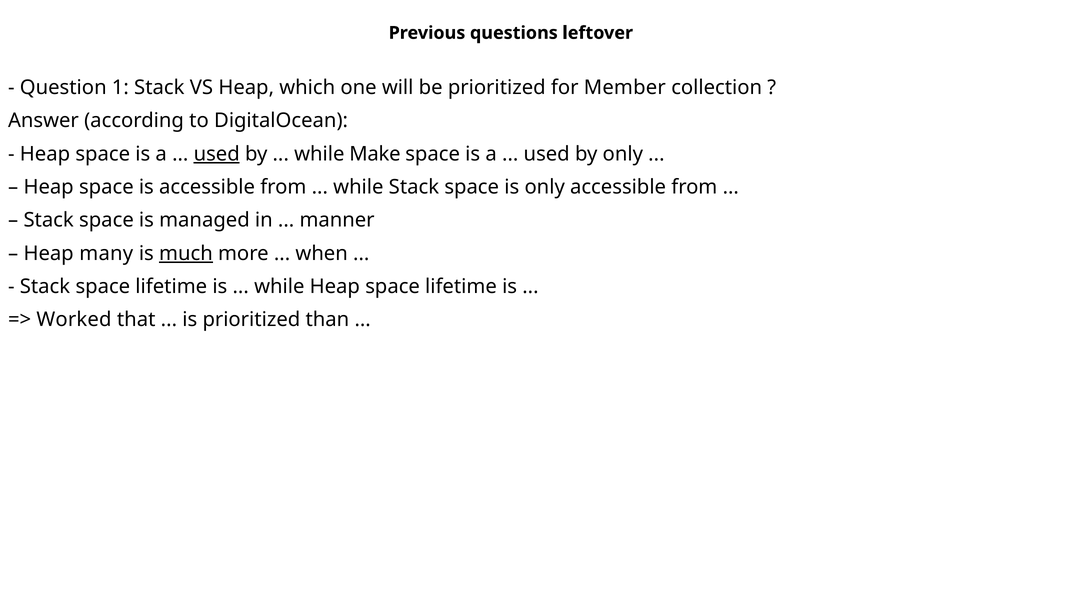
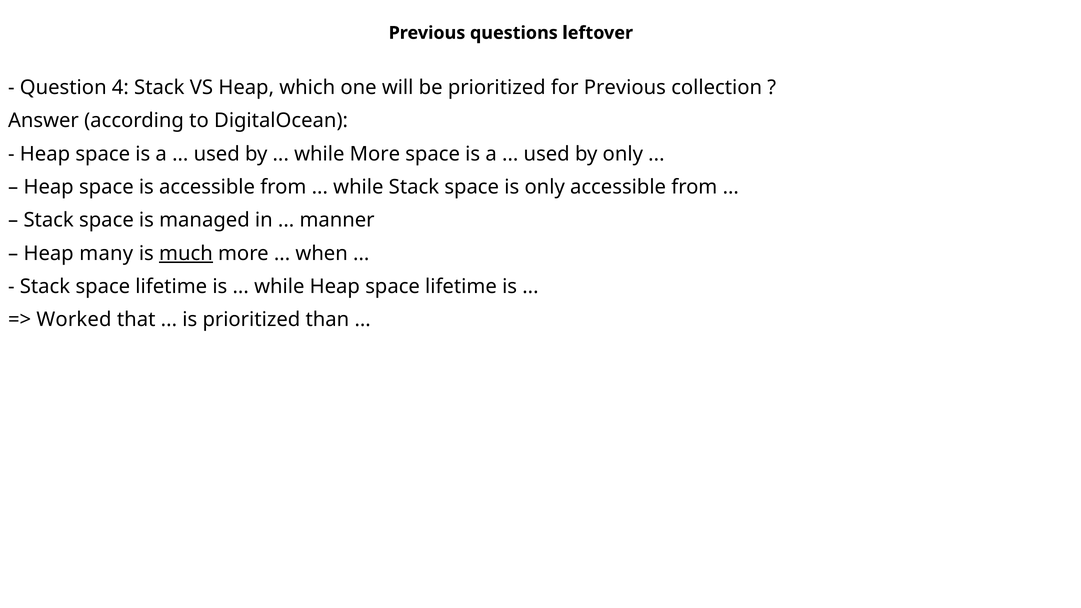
1: 1 -> 4
for Member: Member -> Previous
used at (217, 154) underline: present -> none
while Make: Make -> More
